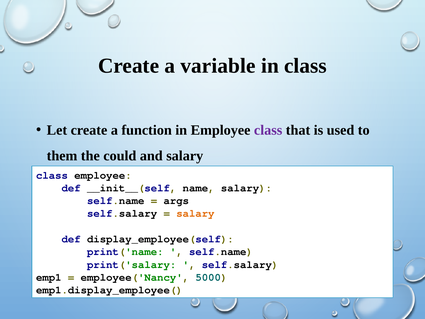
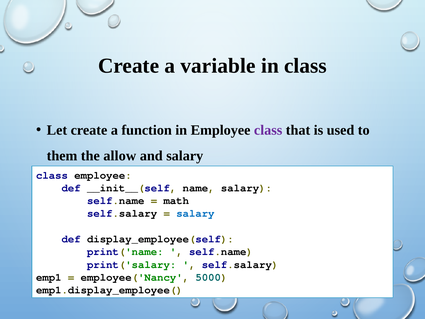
could: could -> allow
args: args -> math
salary at (195, 213) colour: orange -> blue
